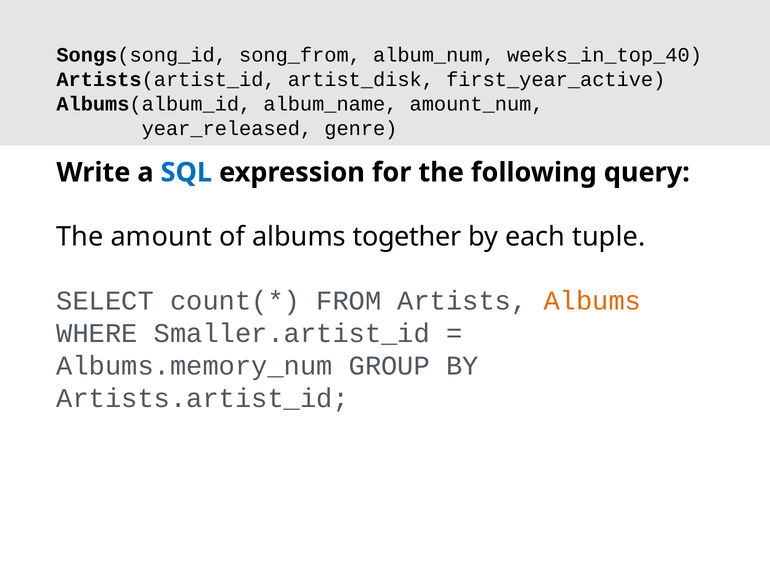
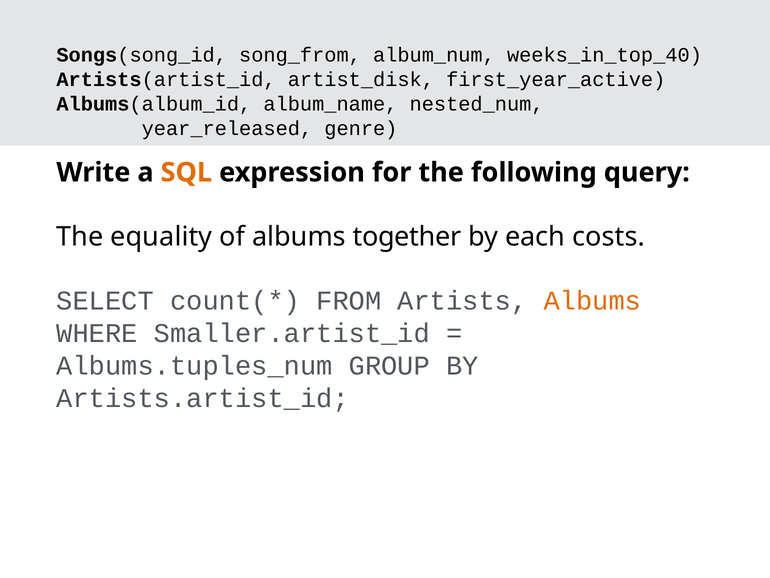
amount_num: amount_num -> nested_num
SQL colour: blue -> orange
amount: amount -> equality
tuple: tuple -> costs
Albums.memory_num: Albums.memory_num -> Albums.tuples_num
